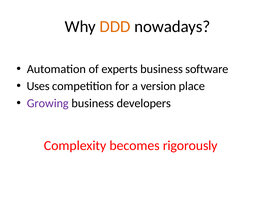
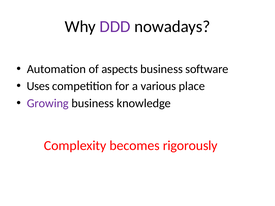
DDD colour: orange -> purple
experts: experts -> aspects
version: version -> various
developers: developers -> knowledge
